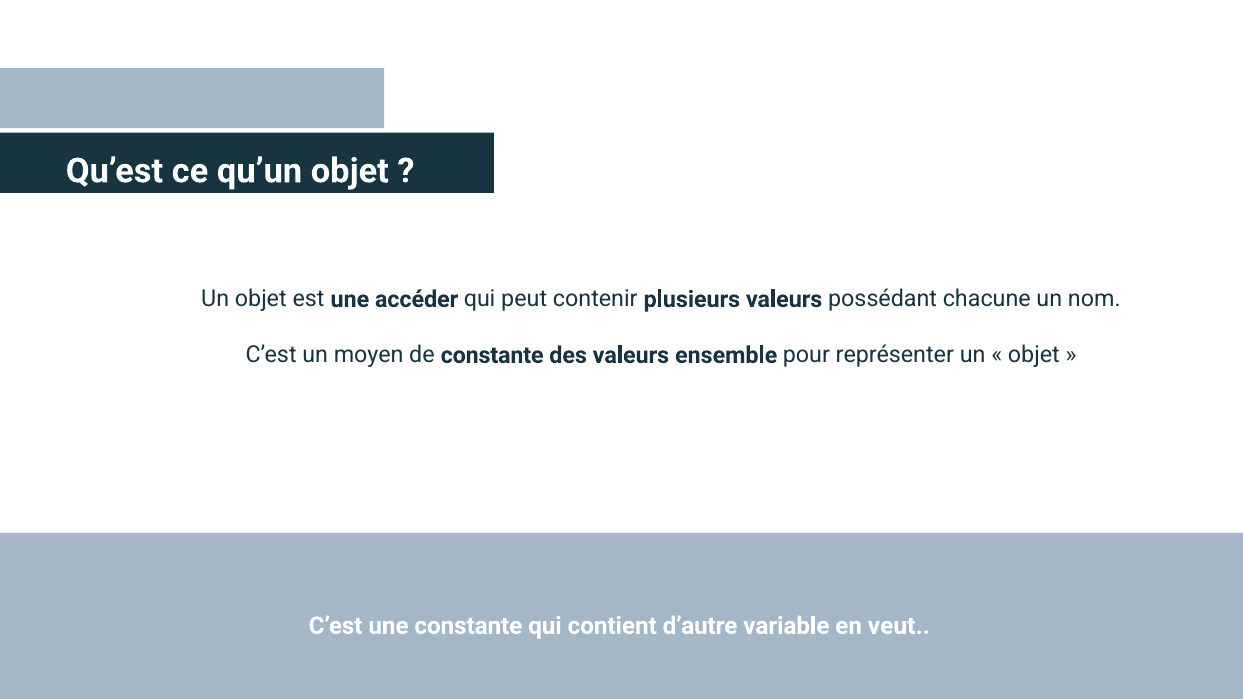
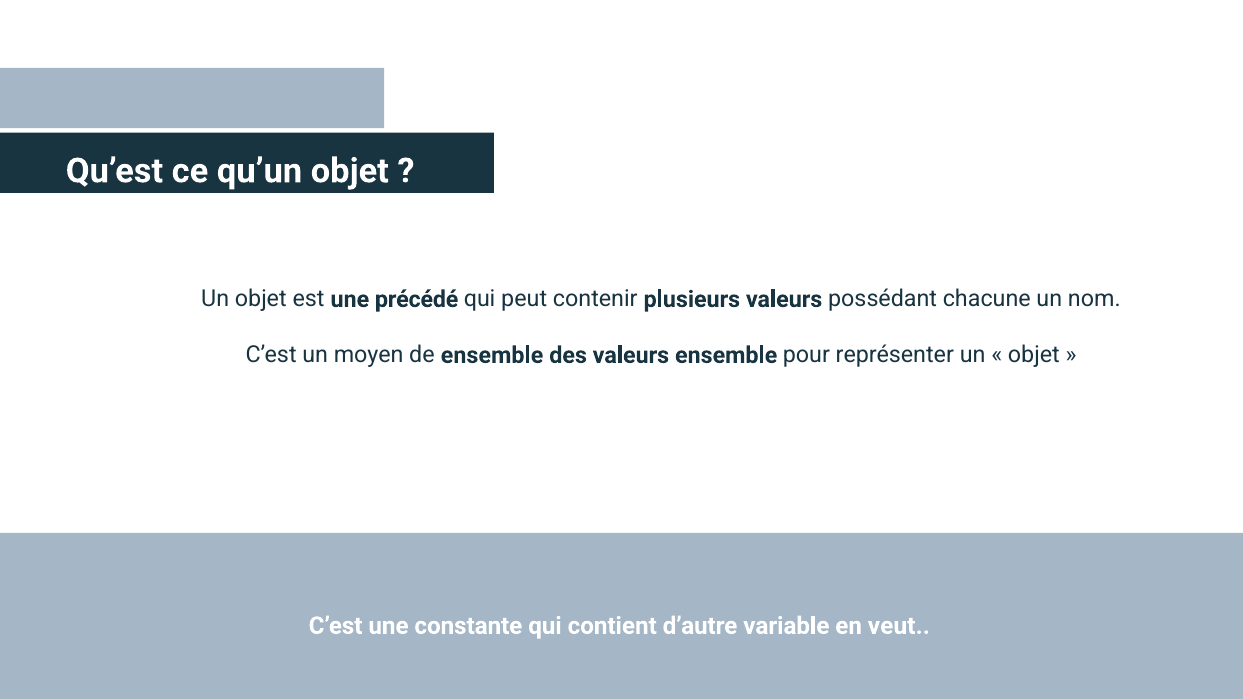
accéder: accéder -> précédé
de constante: constante -> ensemble
